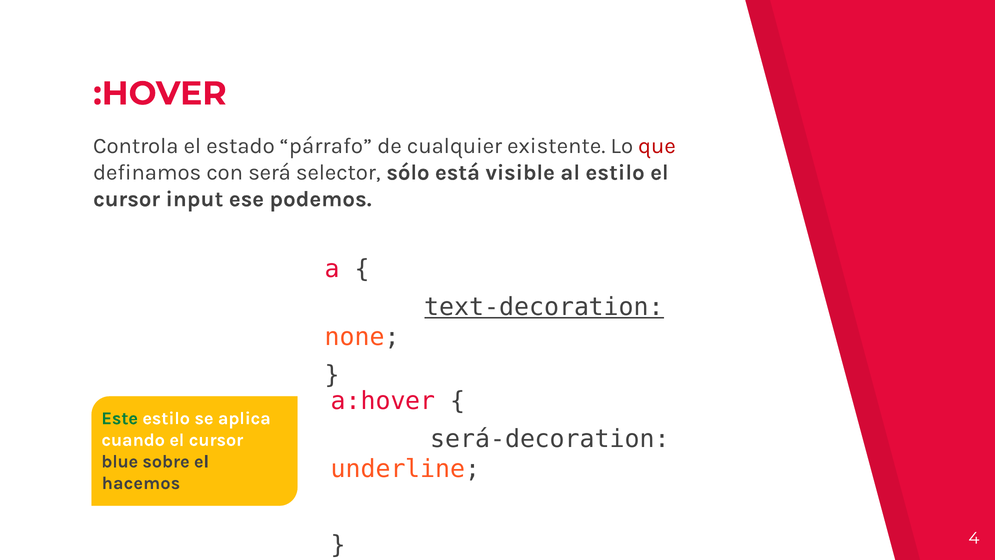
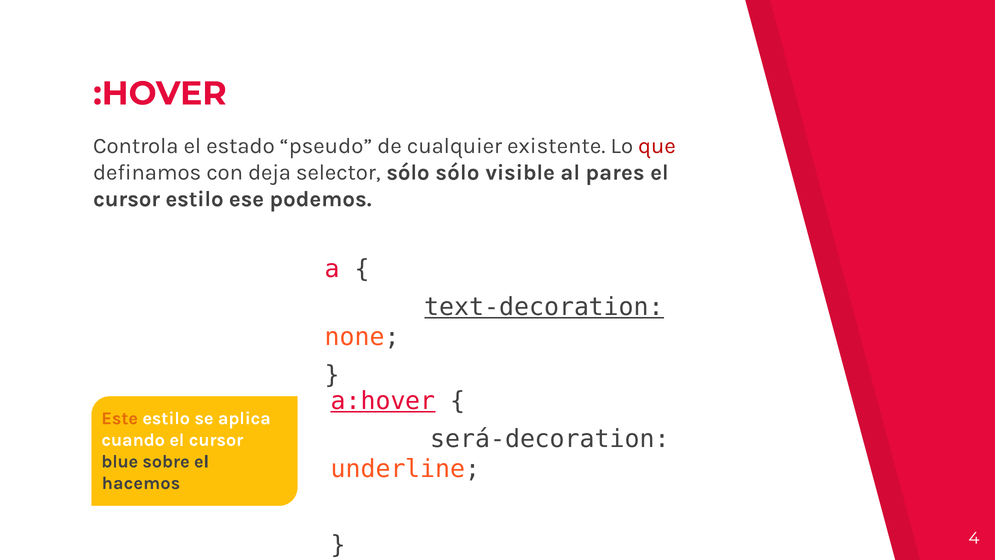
párrafo: párrafo -> pseudo
será: será -> deja
sólo está: está -> sólo
al estilo: estilo -> pares
cursor input: input -> estilo
a:hover underline: none -> present
Este colour: green -> orange
